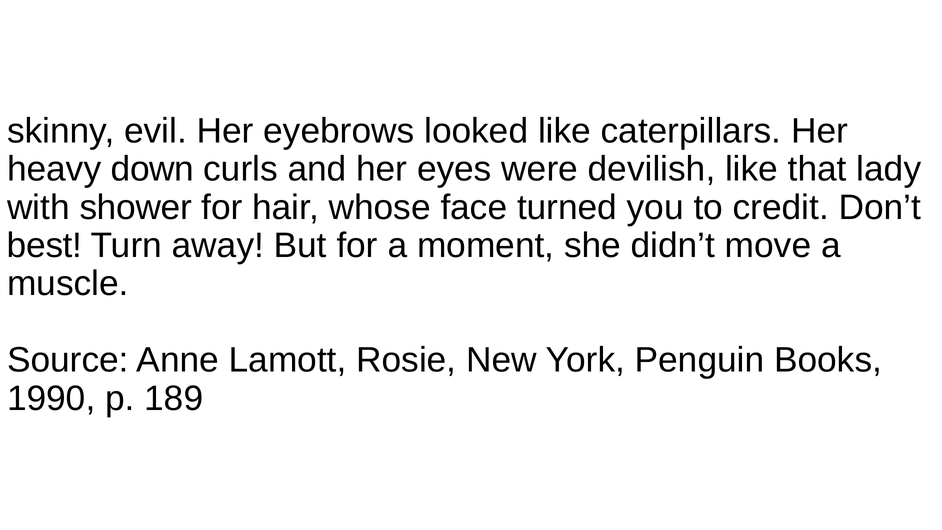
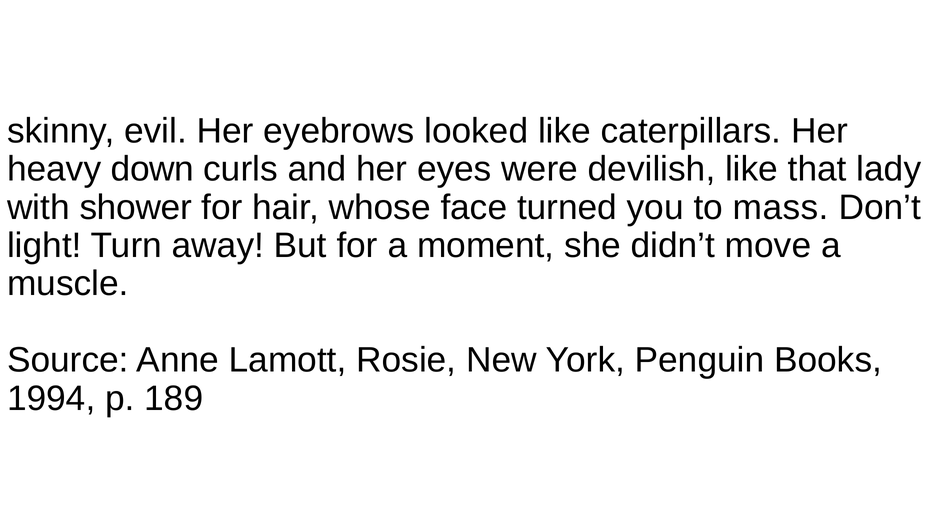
credit: credit -> mass
best: best -> light
1990: 1990 -> 1994
